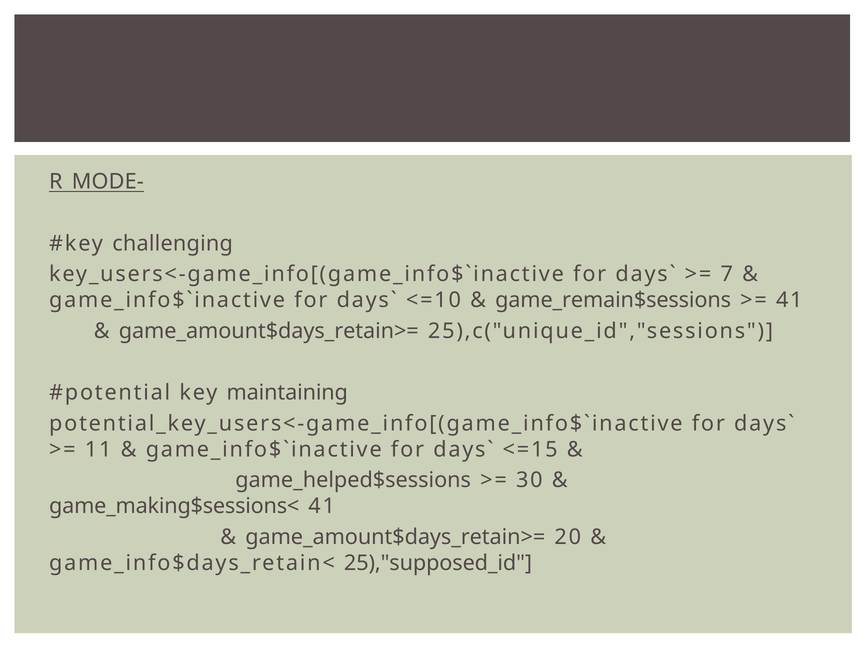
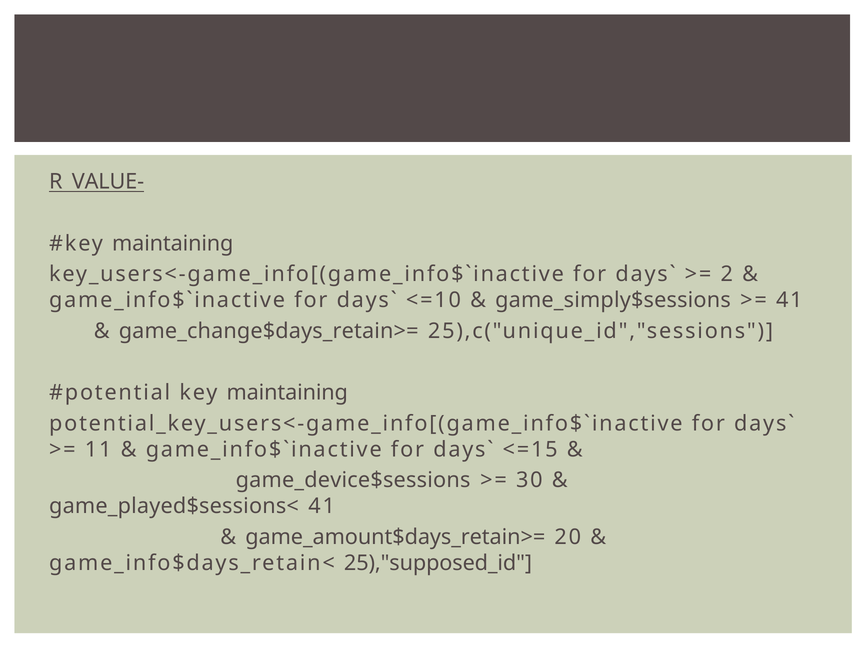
MODE-: MODE- -> VALUE-
challenging at (173, 243): challenging -> maintaining
7: 7 -> 2
game_remain$sessions: game_remain$sessions -> game_simply$sessions
game_amount$days_retain>= at (269, 331): game_amount$days_retain>= -> game_change$days_retain>=
game_helped$sessions: game_helped$sessions -> game_device$sessions
game_making$sessions<: game_making$sessions< -> game_played$sessions<
